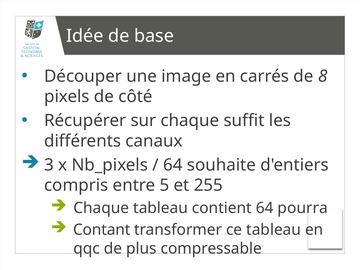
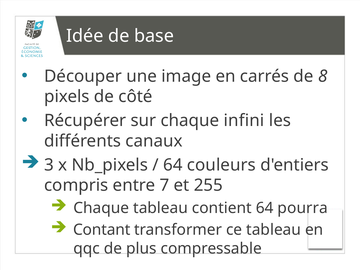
suffit: suffit -> infini
souhaite: souhaite -> couleurs
5: 5 -> 7
